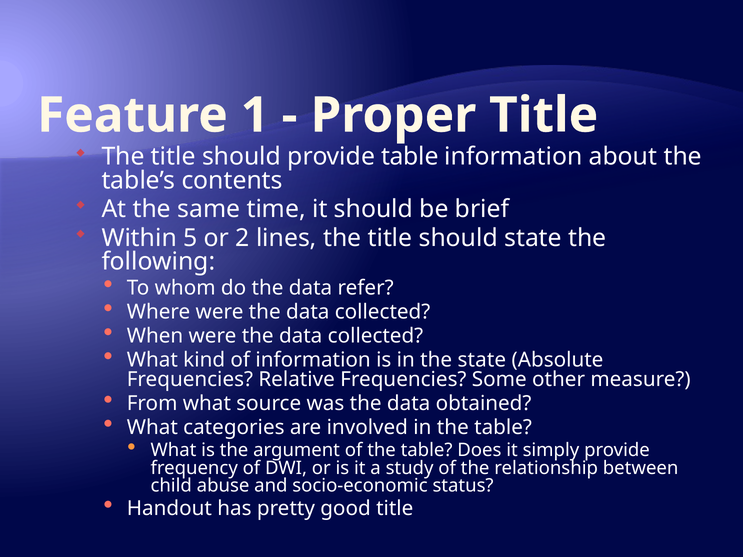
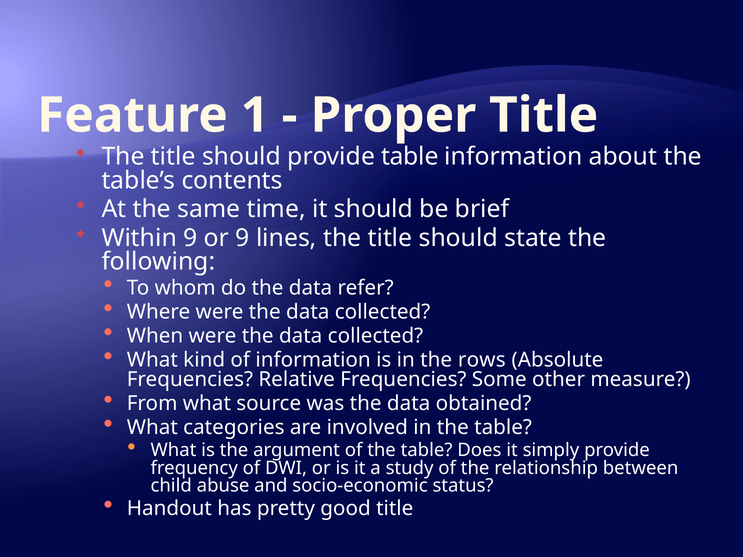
Within 5: 5 -> 9
or 2: 2 -> 9
the state: state -> rows
